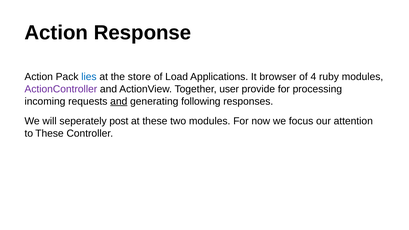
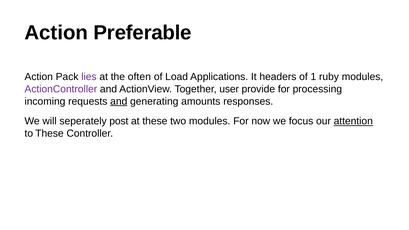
Response: Response -> Preferable
lies colour: blue -> purple
store: store -> often
browser: browser -> headers
4: 4 -> 1
following: following -> amounts
attention underline: none -> present
